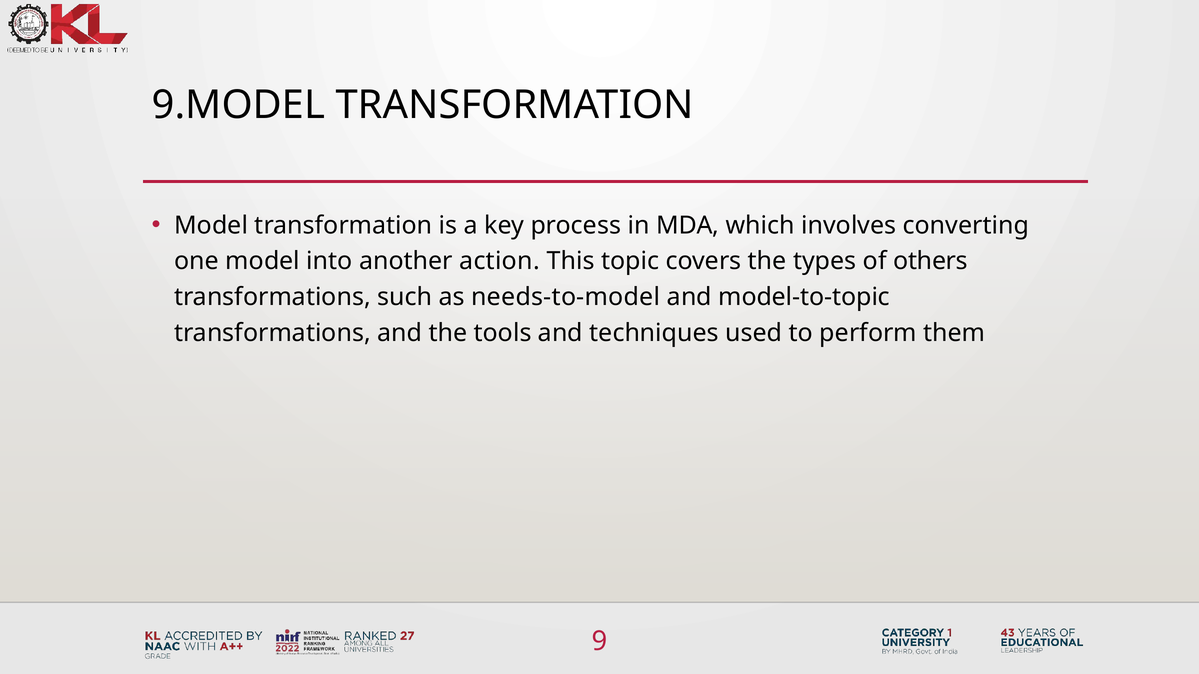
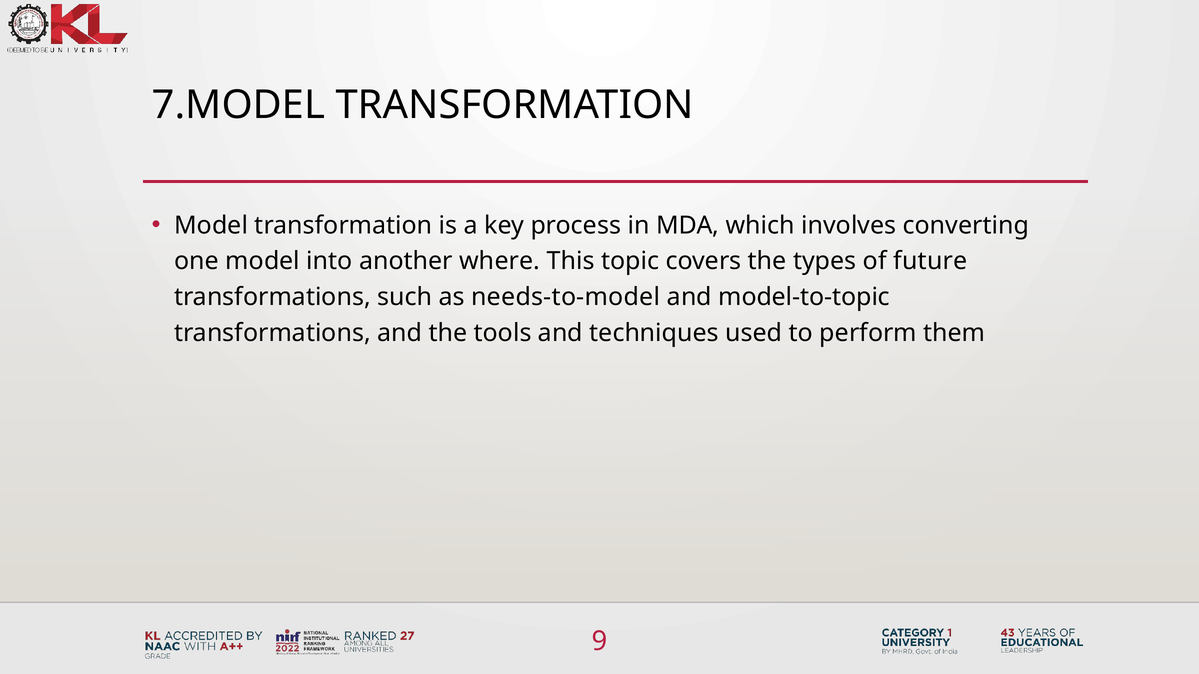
9.MODEL: 9.MODEL -> 7.MODEL
action: action -> where
others: others -> future
